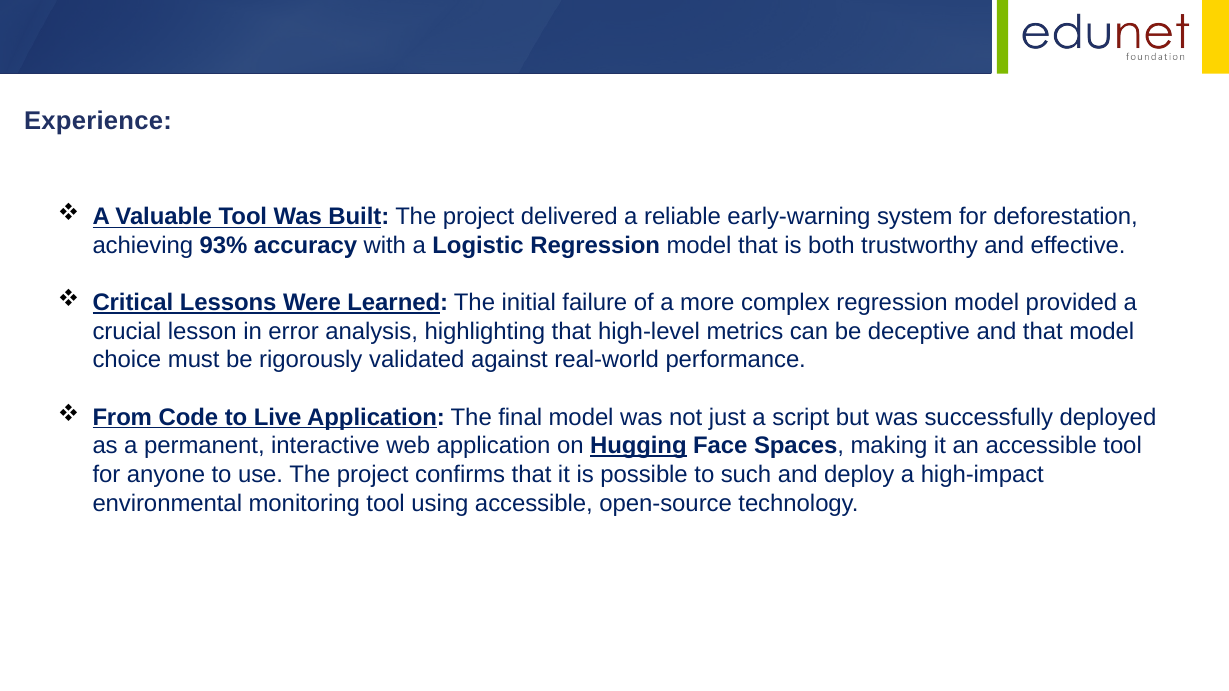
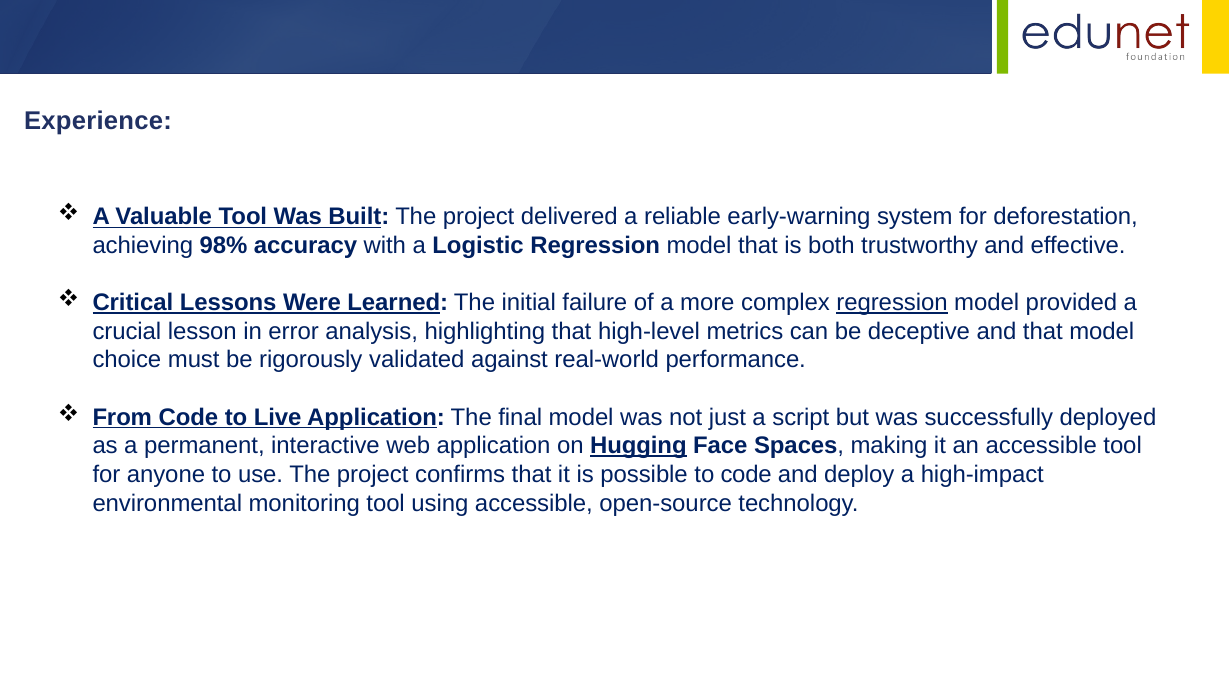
93%: 93% -> 98%
regression at (892, 303) underline: none -> present
to such: such -> code
